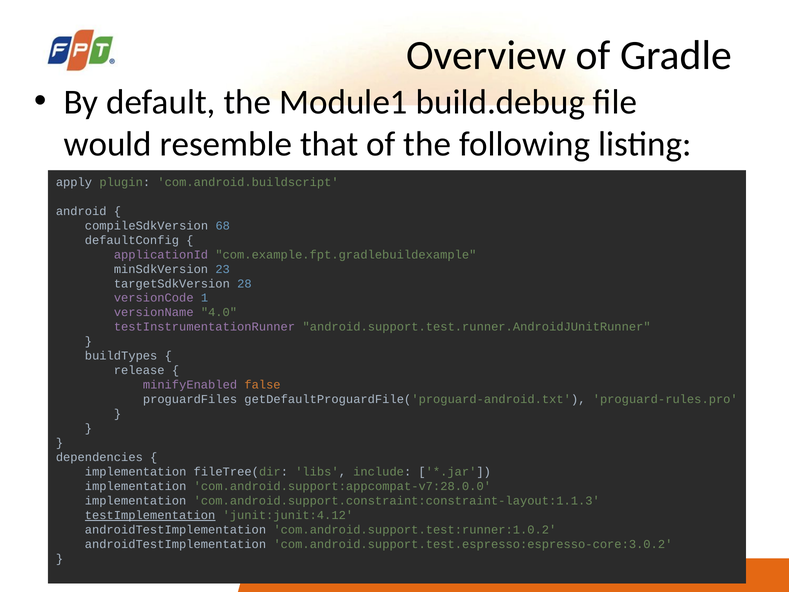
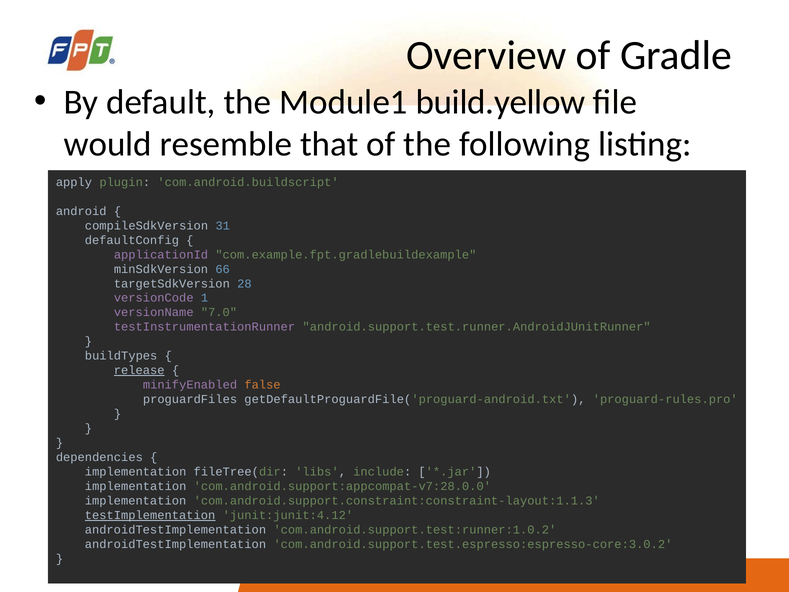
build.debug: build.debug -> build.yellow
68: 68 -> 31
23: 23 -> 66
4.0: 4.0 -> 7.0
release underline: none -> present
